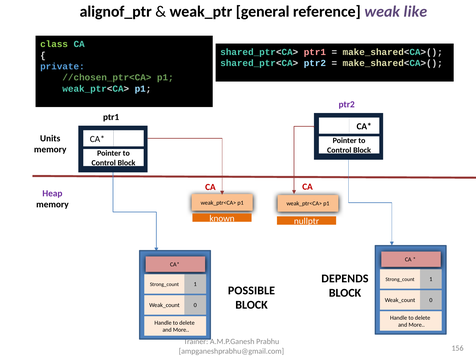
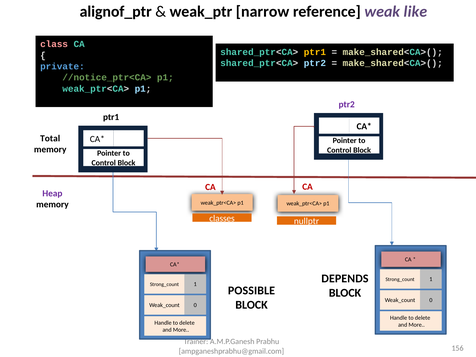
general: general -> narrow
class colour: light green -> pink
ptr1 at (315, 52) colour: pink -> yellow
//chosen_ptr<CA>: //chosen_ptr<CA> -> //notice_ptr<CA>
Units: Units -> Total
known: known -> classes
